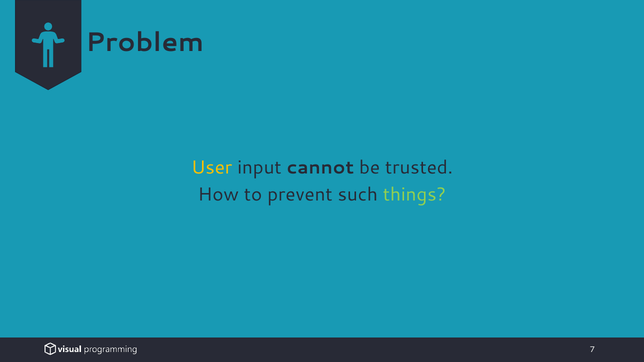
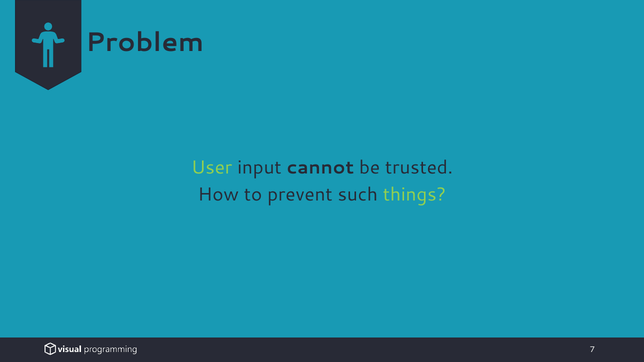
User colour: yellow -> light green
